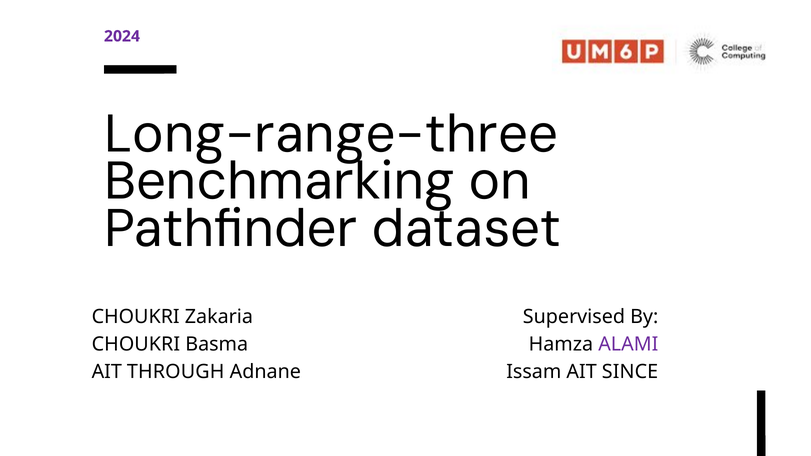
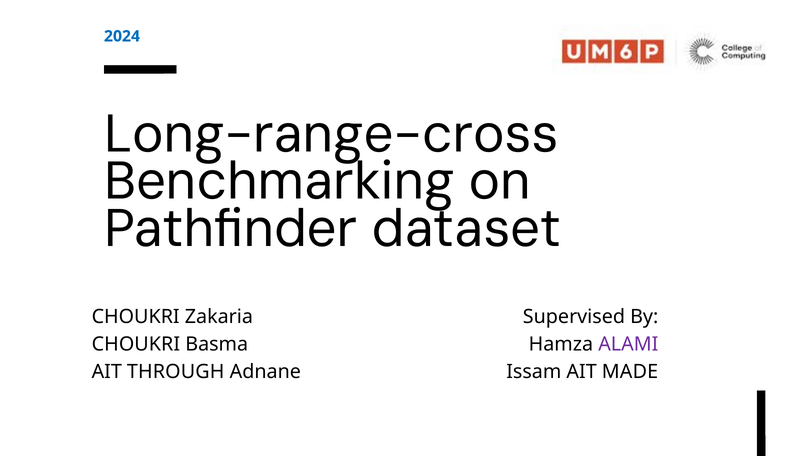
2024 colour: purple -> blue
Long-range-three: Long-range-three -> Long-range-cross
SINCE: SINCE -> MADE
